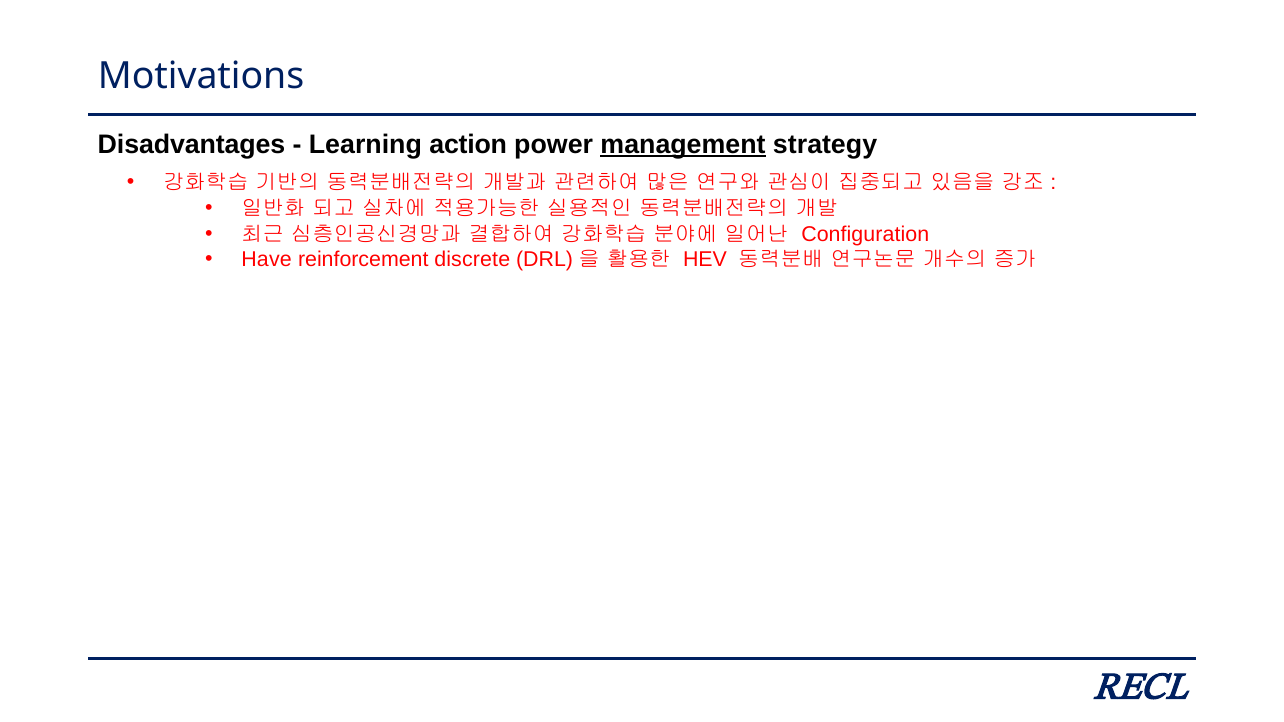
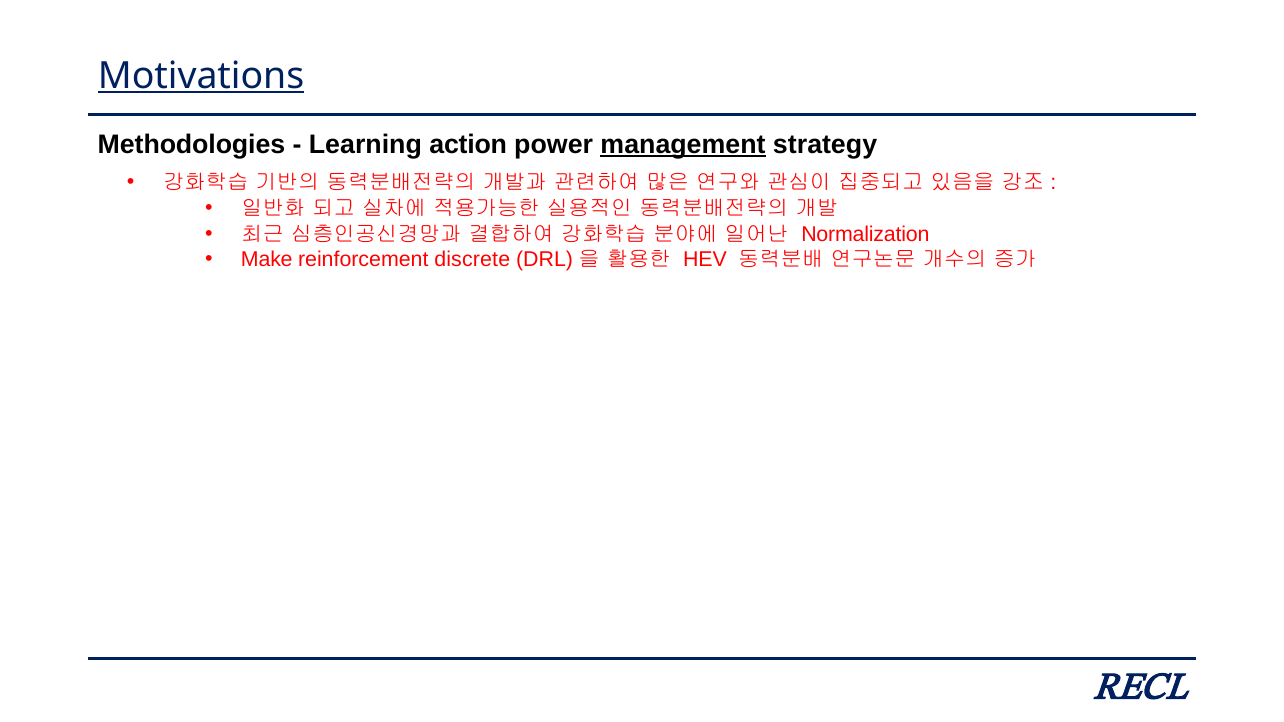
Motivations underline: none -> present
Disadvantages: Disadvantages -> Methodologies
Configuration: Configuration -> Normalization
Have: Have -> Make
